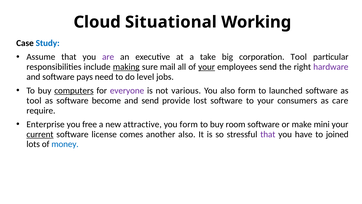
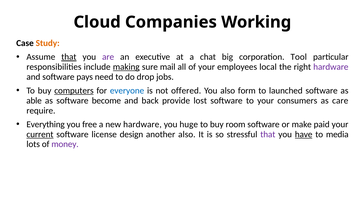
Situational: Situational -> Companies
Study colour: blue -> orange
that at (69, 57) underline: none -> present
take: take -> chat
your at (207, 67) underline: present -> none
employees send: send -> local
level: level -> drop
everyone colour: purple -> blue
various: various -> offered
tool at (34, 100): tool -> able
and send: send -> back
Enterprise: Enterprise -> Everything
new attractive: attractive -> hardware
you form: form -> huge
mini: mini -> paid
comes: comes -> design
have underline: none -> present
joined: joined -> media
money colour: blue -> purple
